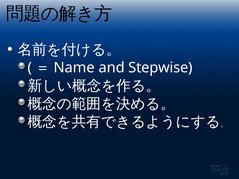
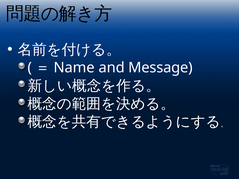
Stepwise: Stepwise -> Message
